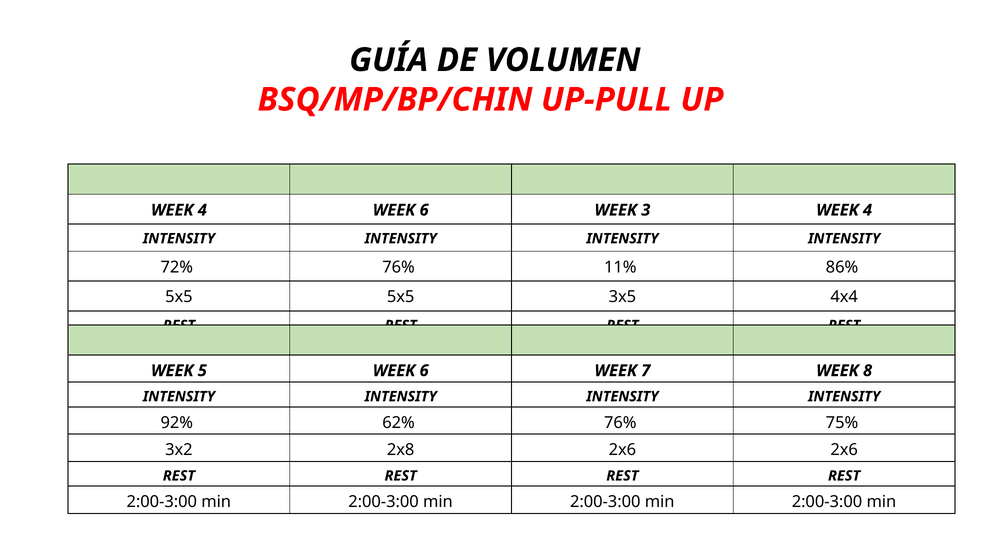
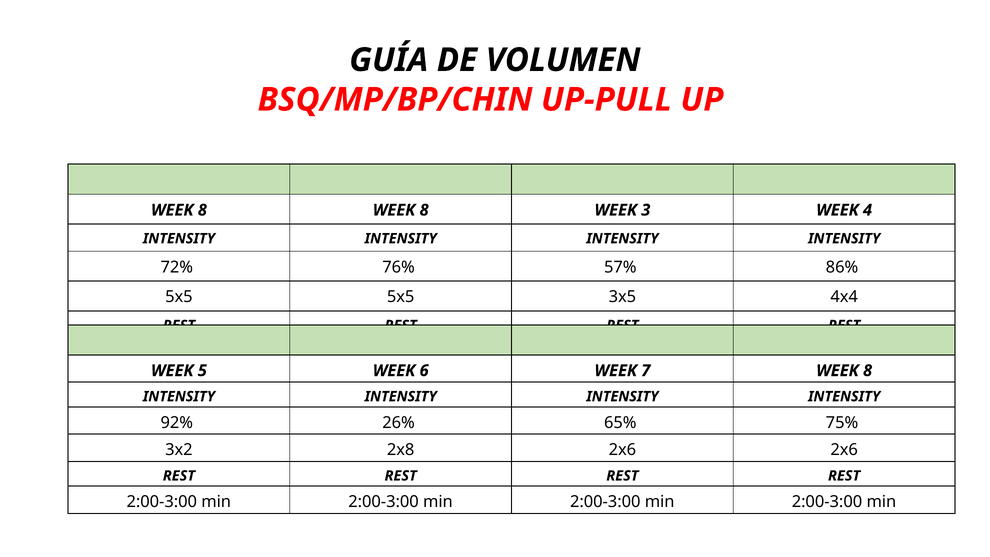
4 at (202, 210): 4 -> 8
6 at (424, 210): 6 -> 8
11%: 11% -> 57%
62%: 62% -> 26%
76% at (620, 423): 76% -> 65%
